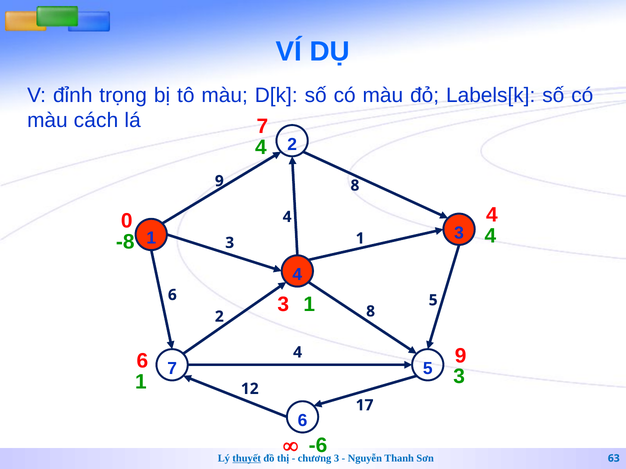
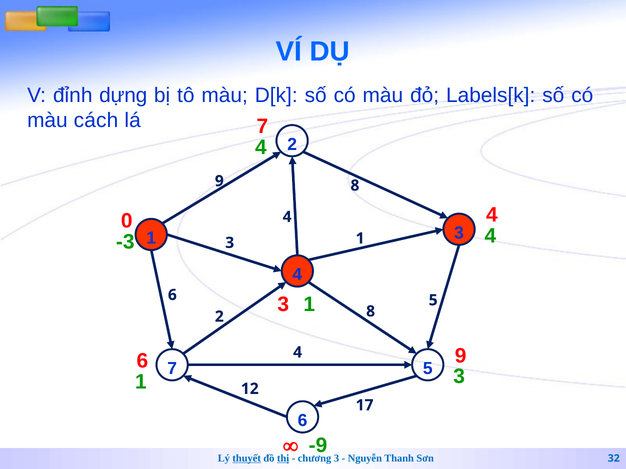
trọng: trọng -> dựng
-8: -8 -> -3
-6: -6 -> -9
thị underline: none -> present
63: 63 -> 32
